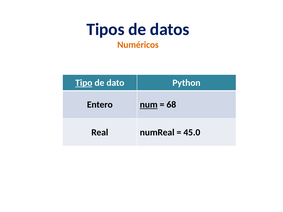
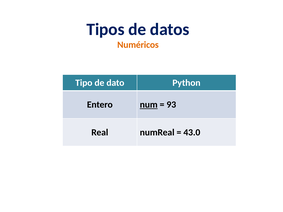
Tipo underline: present -> none
68: 68 -> 93
45.0: 45.0 -> 43.0
